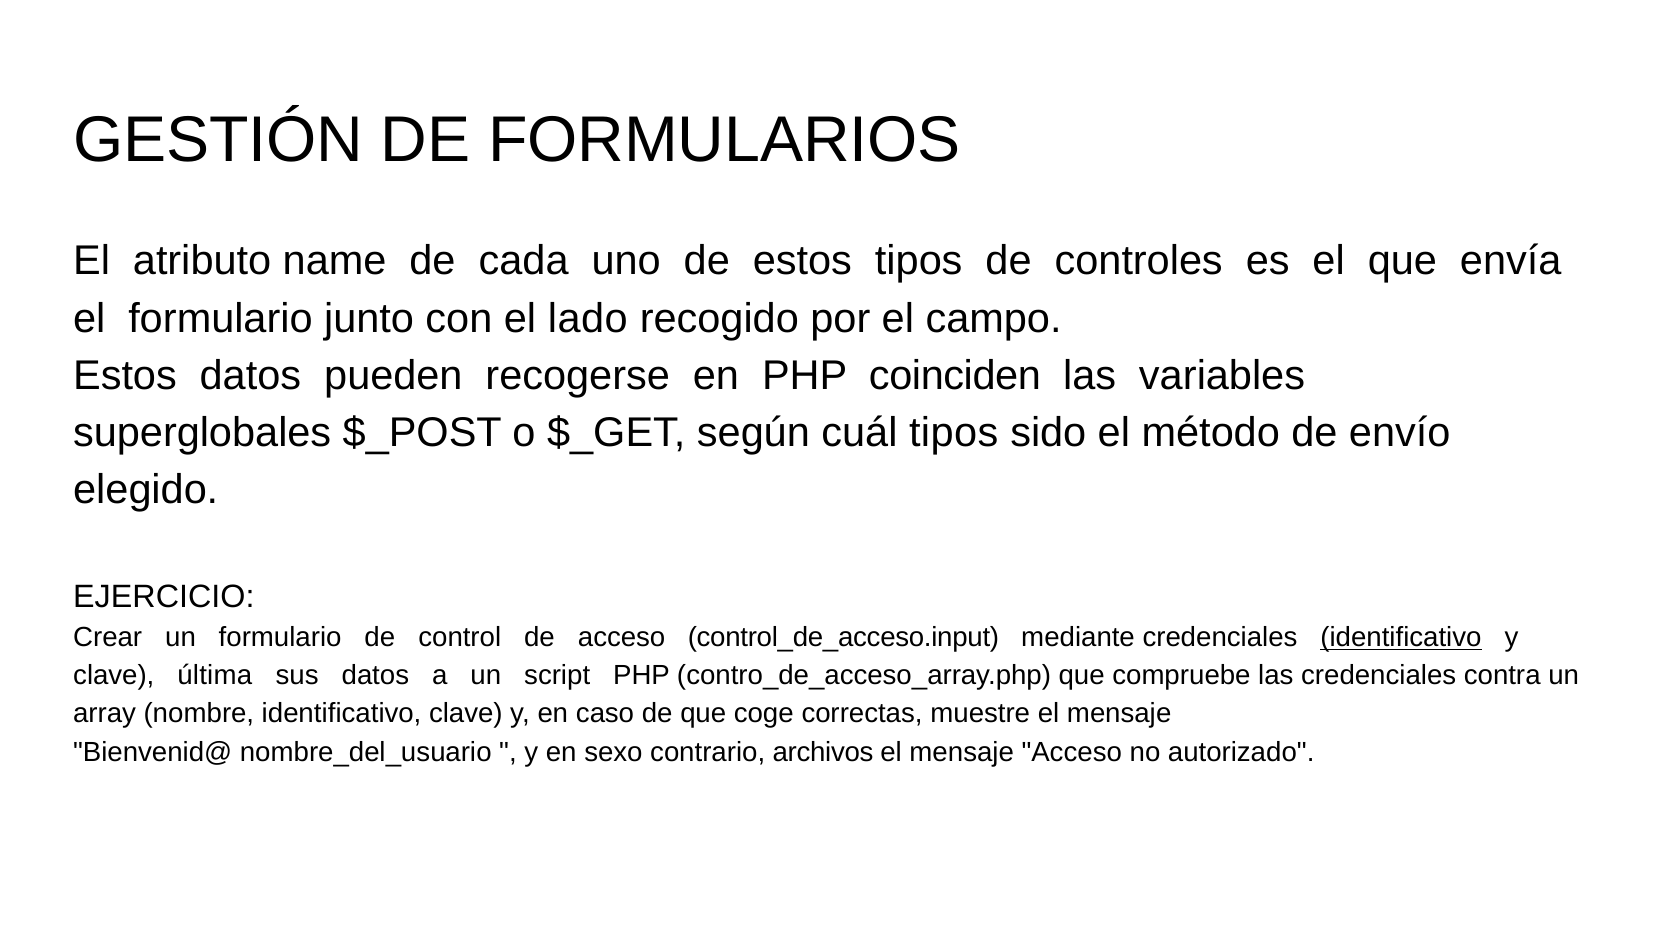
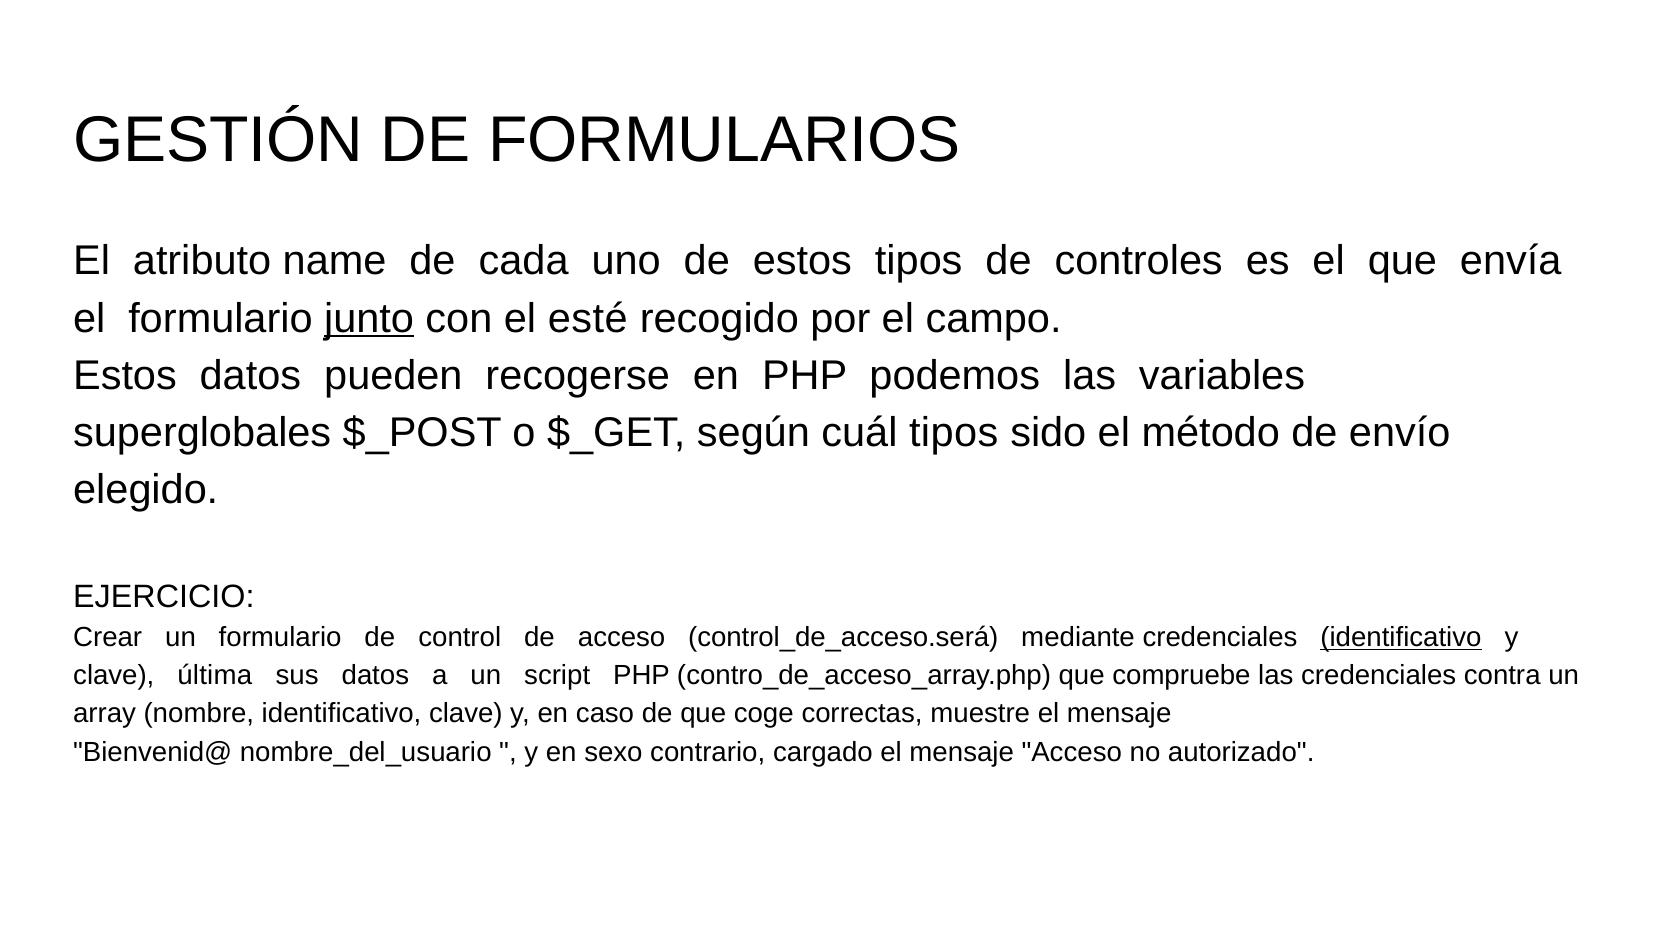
junto underline: none -> present
lado: lado -> esté
coinciden: coinciden -> podemos
control_de_acceso.input: control_de_acceso.input -> control_de_acceso.será
archivos: archivos -> cargado
